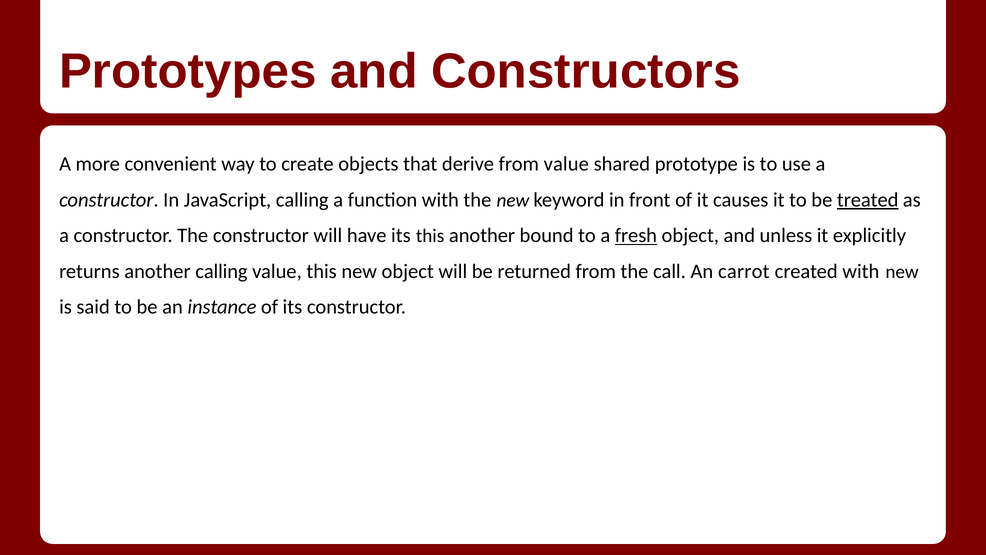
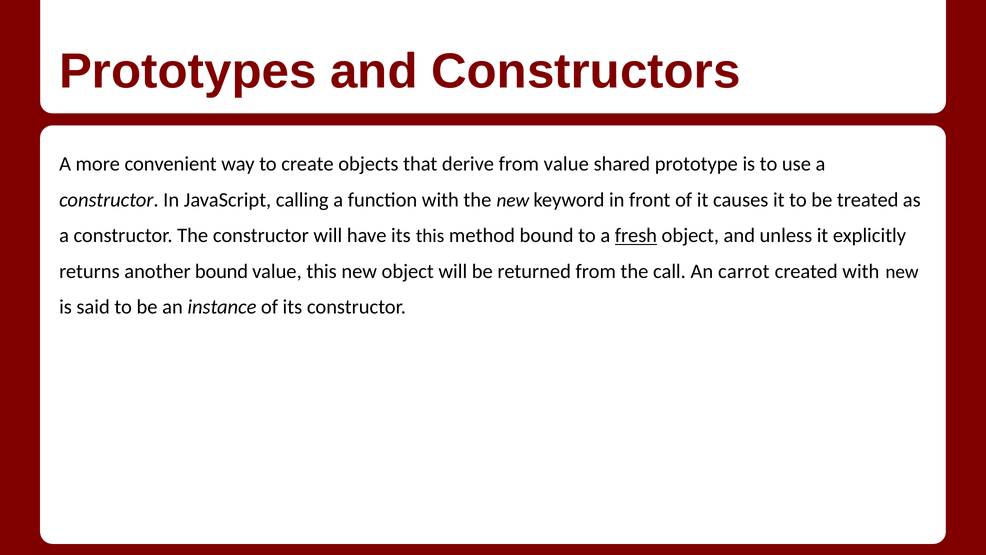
treated underline: present -> none
this another: another -> method
another calling: calling -> bound
